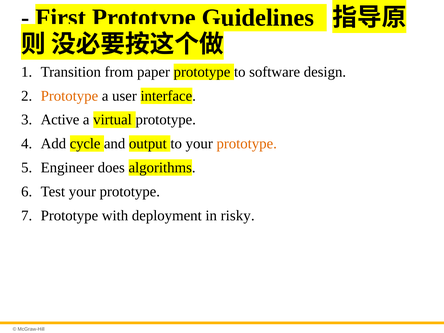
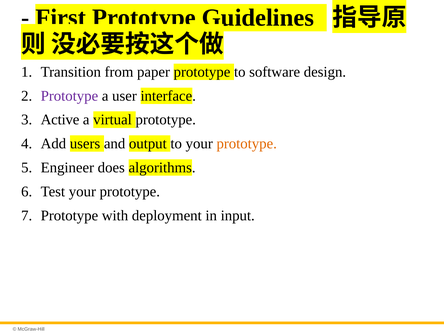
Prototype at (69, 96) colour: orange -> purple
cycle: cycle -> users
risky: risky -> input
